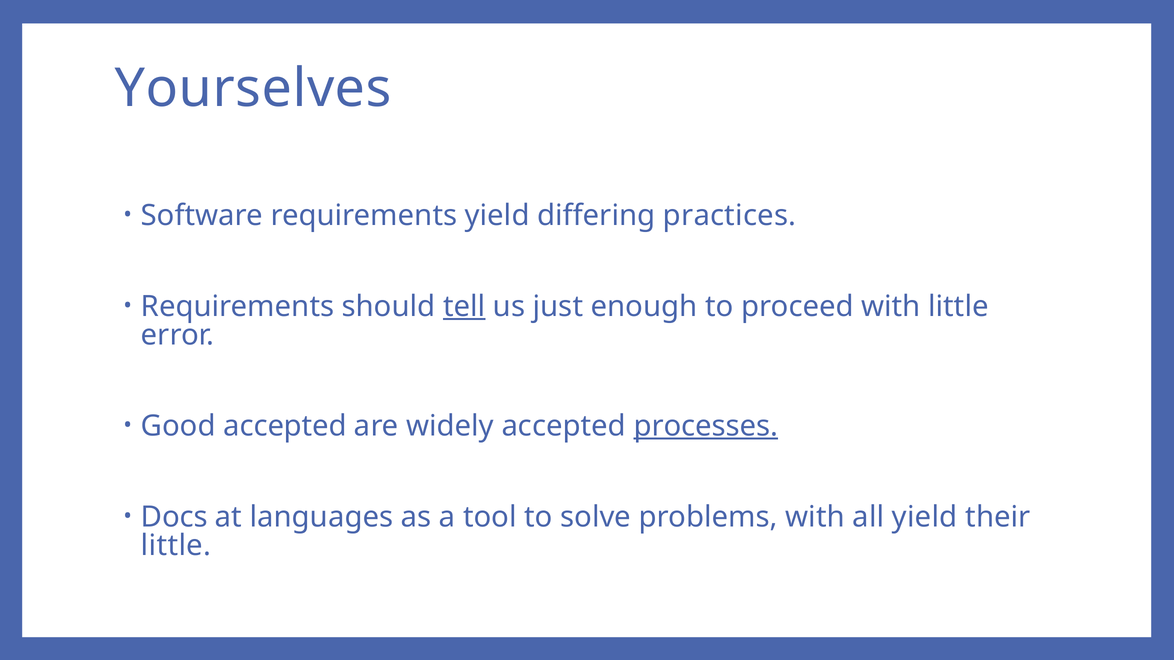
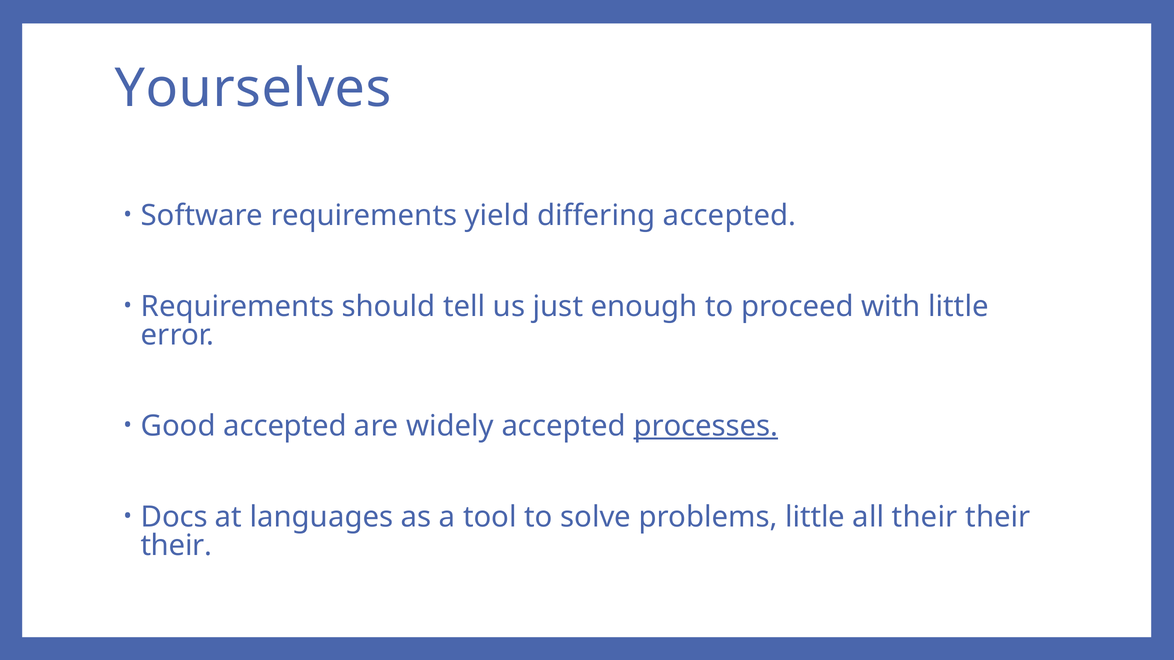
differing practices: practices -> accepted
tell underline: present -> none
problems with: with -> little
all yield: yield -> their
little at (176, 546): little -> their
